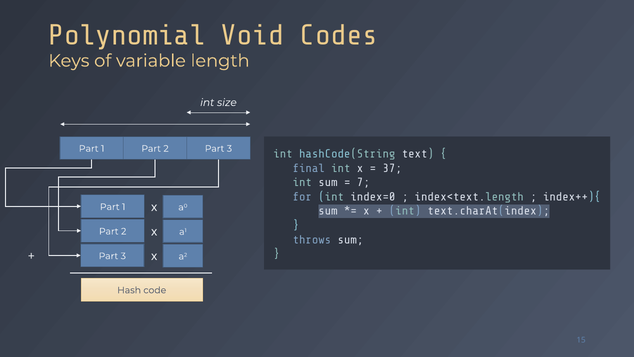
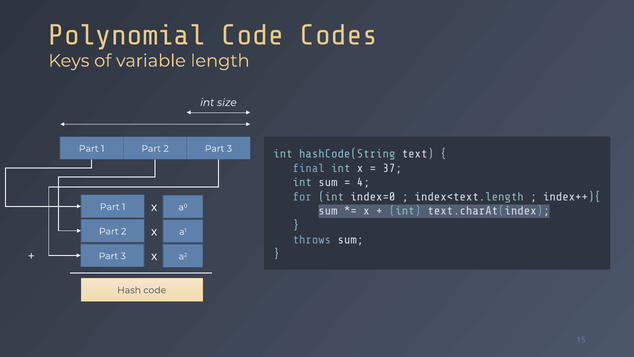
Polynomial Void: Void -> Code
7: 7 -> 4
